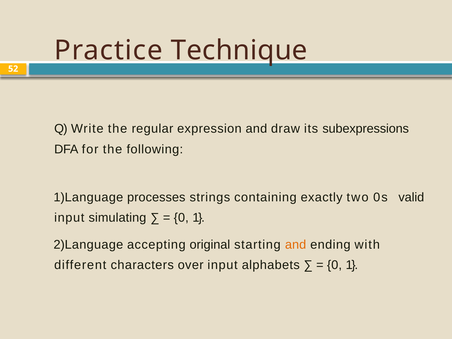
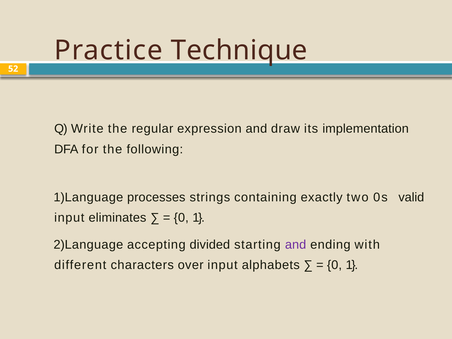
subexpressions: subexpressions -> implementation
simulating: simulating -> eliminates
original: original -> divided
and at (296, 245) colour: orange -> purple
